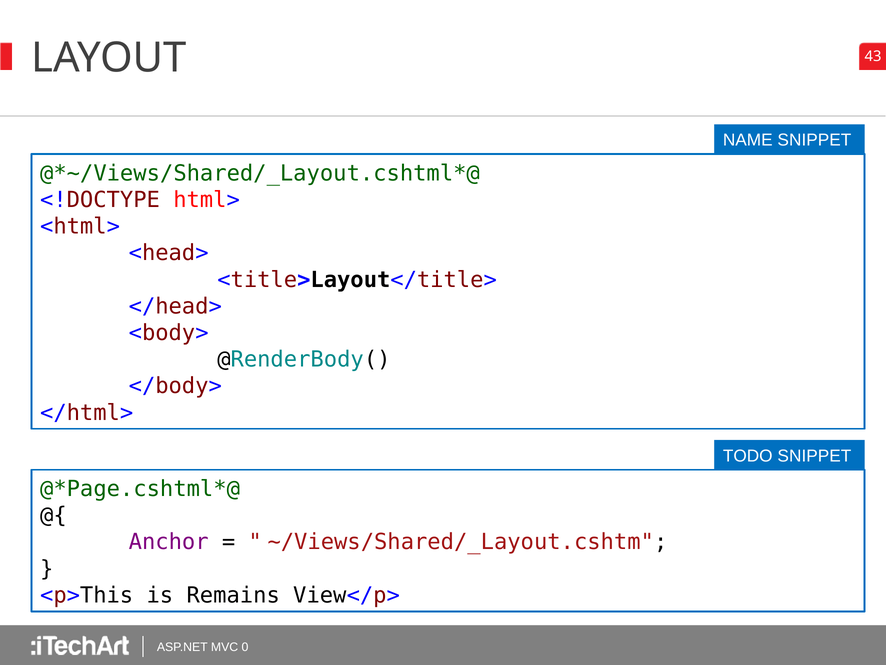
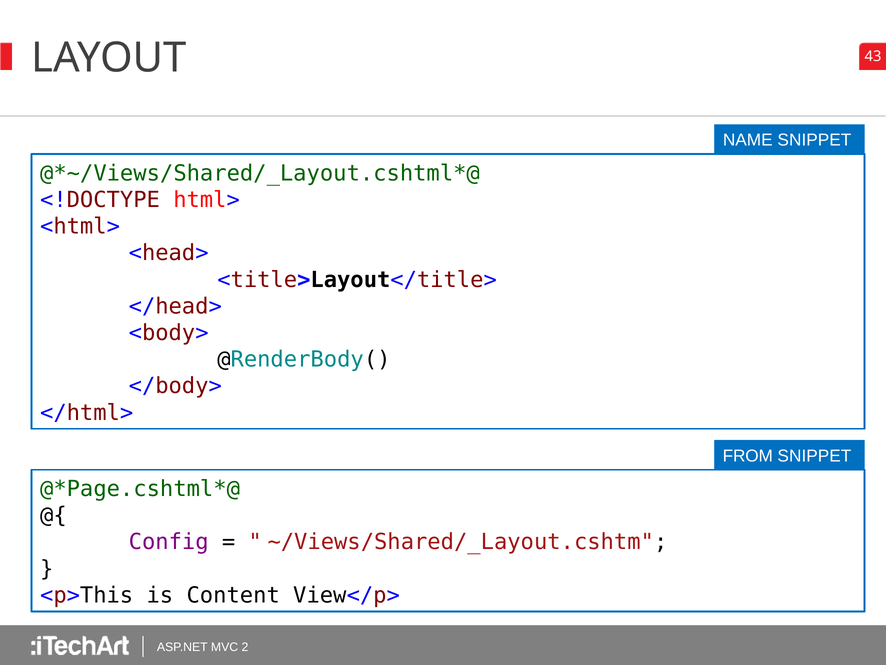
TODO: TODO -> FROM
Anchor: Anchor -> Config
Remains: Remains -> Content
0: 0 -> 2
